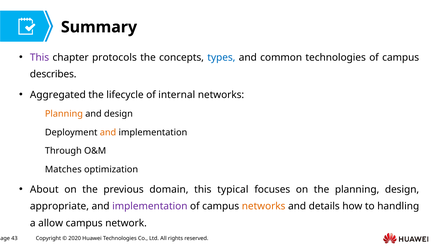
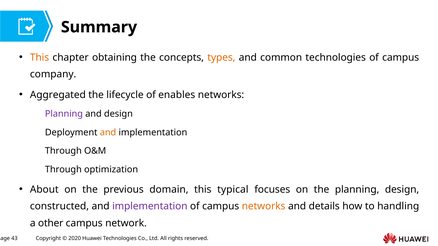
This at (40, 58) colour: purple -> orange
protocols: protocols -> obtaining
types colour: blue -> orange
describes: describes -> company
internal: internal -> enables
Planning at (64, 114) colour: orange -> purple
Matches at (63, 170): Matches -> Through
appropriate: appropriate -> constructed
allow: allow -> other
